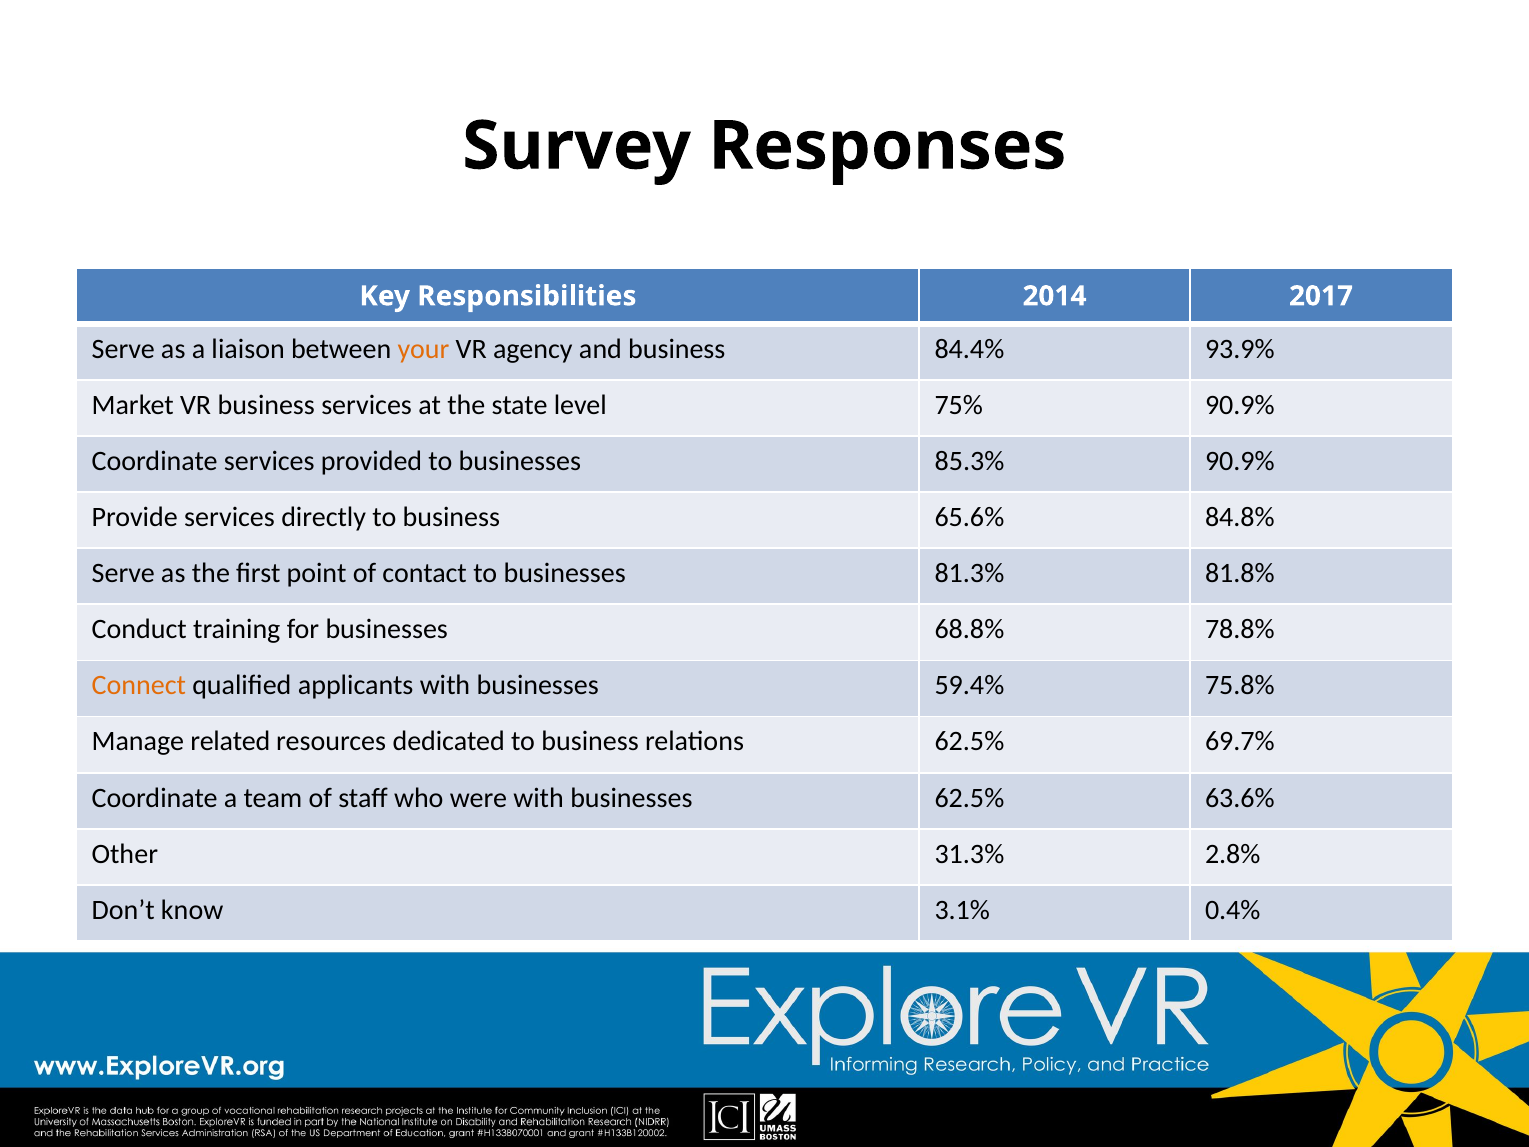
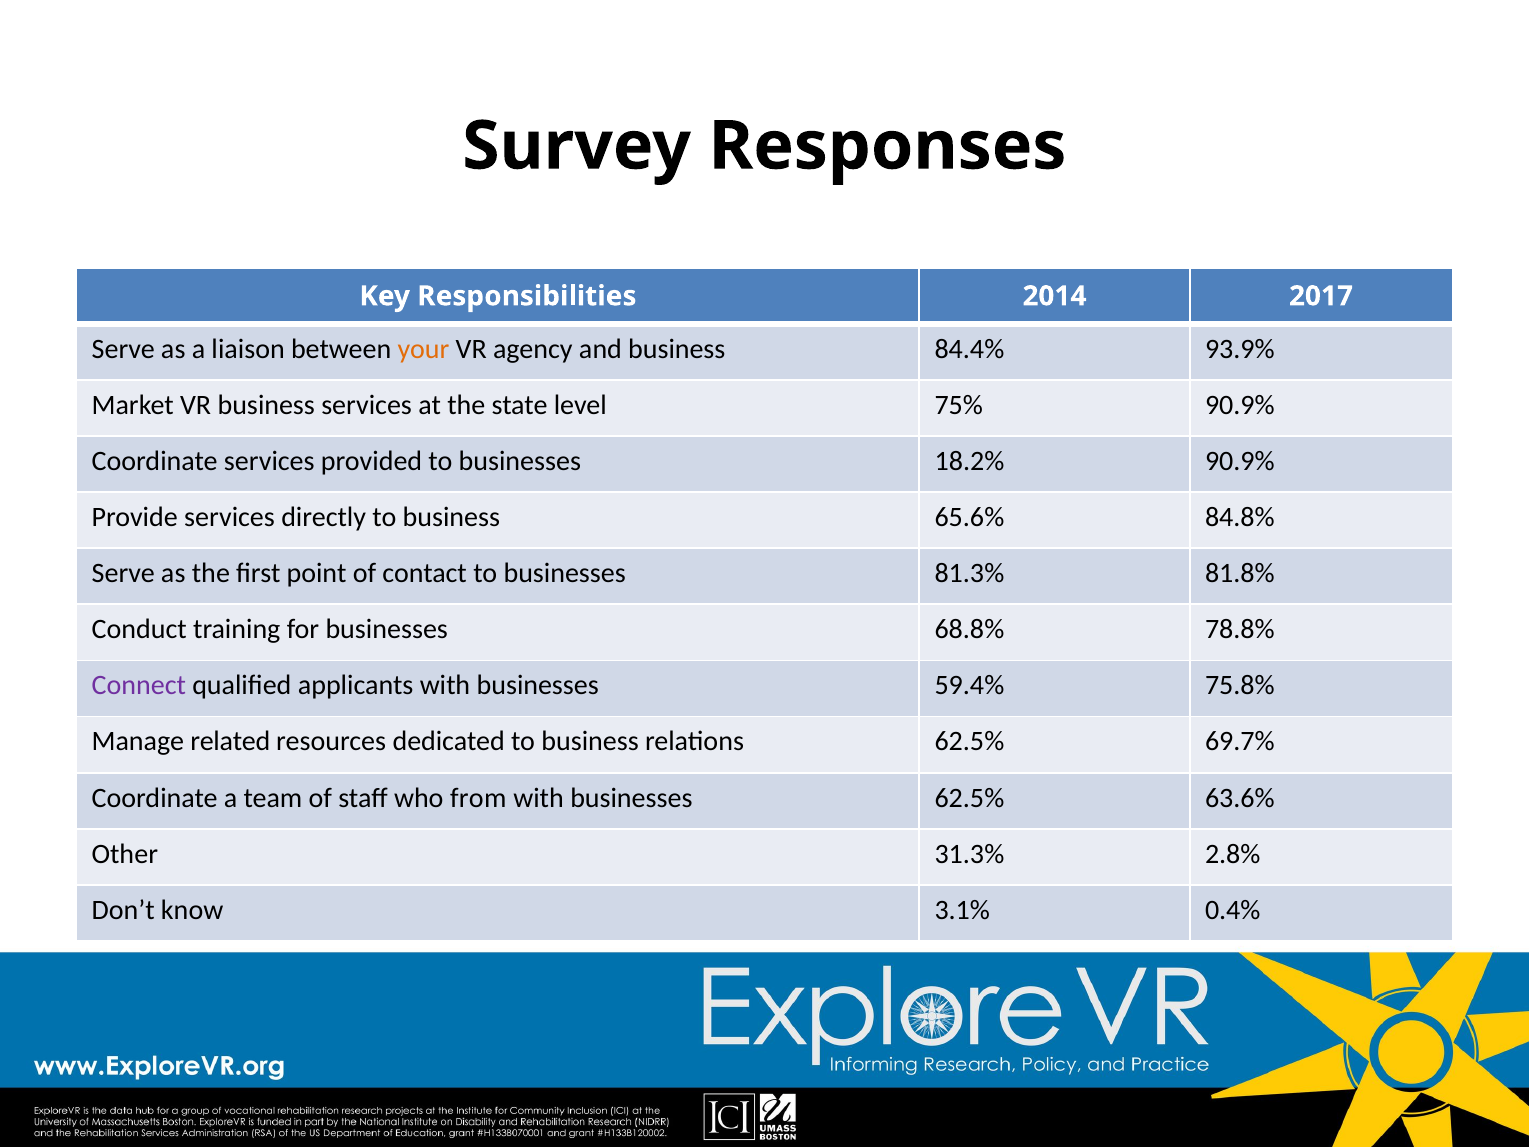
85.3%: 85.3% -> 18.2%
Connect colour: orange -> purple
were: were -> from
